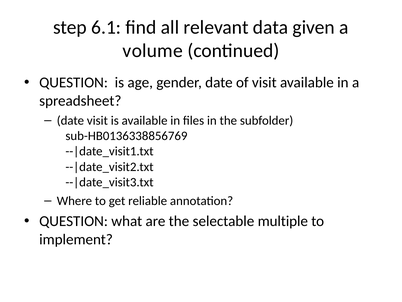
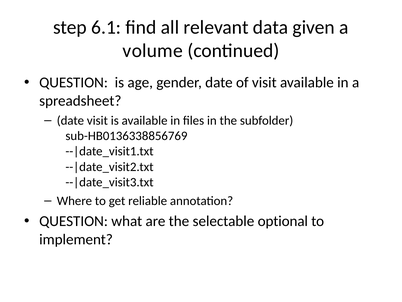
multiple: multiple -> optional
